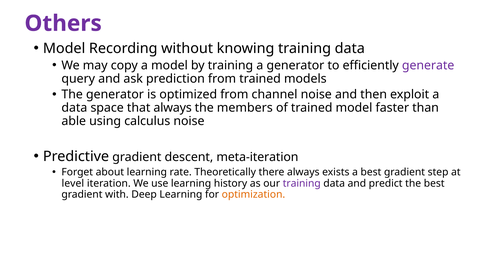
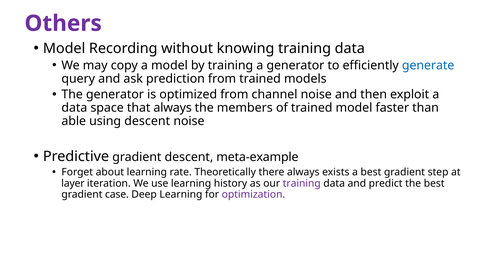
generate colour: purple -> blue
using calculus: calculus -> descent
meta-iteration: meta-iteration -> meta-example
level: level -> layer
with: with -> case
optimization colour: orange -> purple
